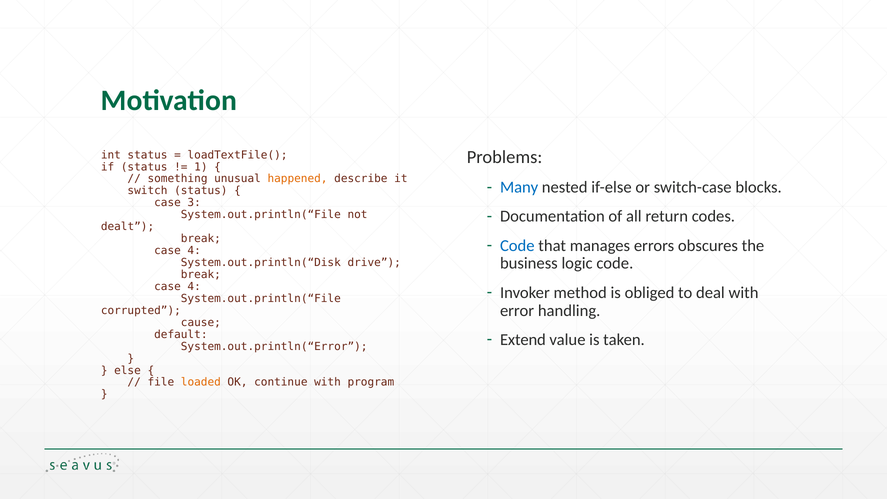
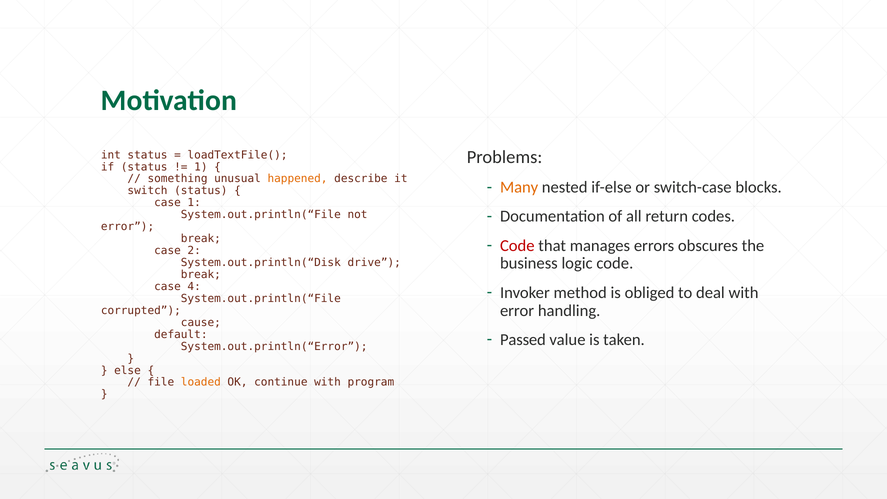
Many colour: blue -> orange
case 3: 3 -> 1
dealt at (128, 227): dealt -> error
Code at (517, 245) colour: blue -> red
4 at (194, 251): 4 -> 2
Extend: Extend -> Passed
